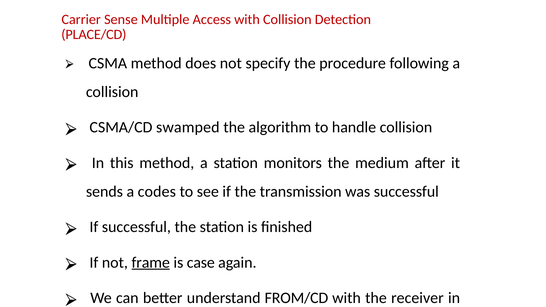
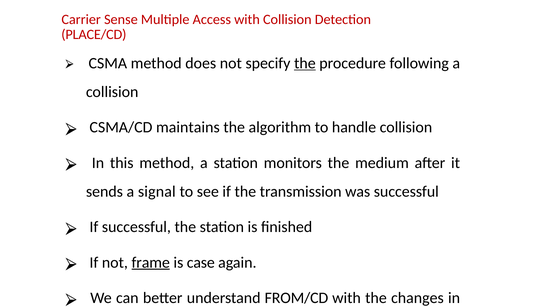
the at (305, 63) underline: none -> present
swamped: swamped -> maintains
codes: codes -> signal
receiver: receiver -> changes
